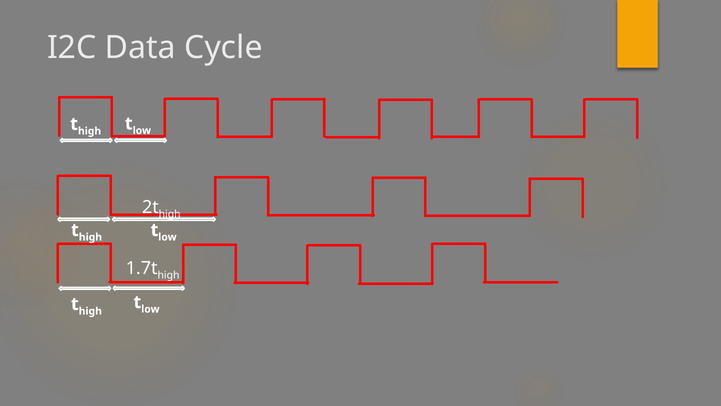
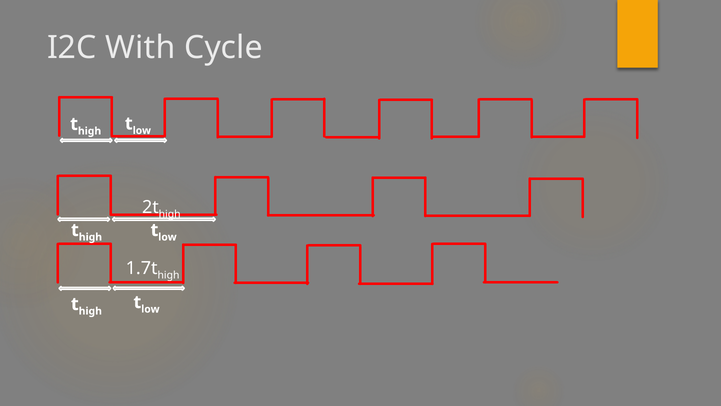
Data: Data -> With
